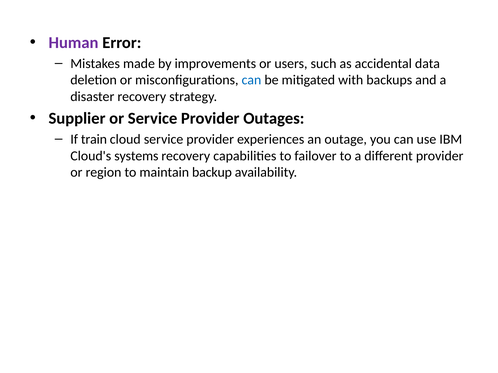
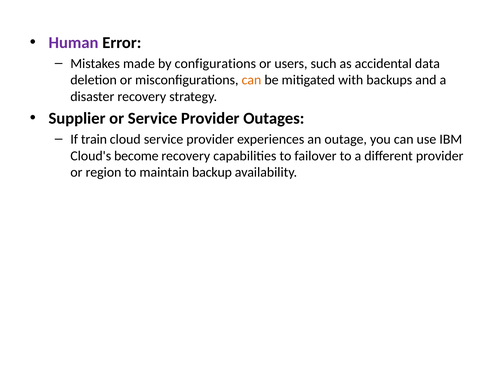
improvements: improvements -> configurations
can at (251, 80) colour: blue -> orange
systems: systems -> become
